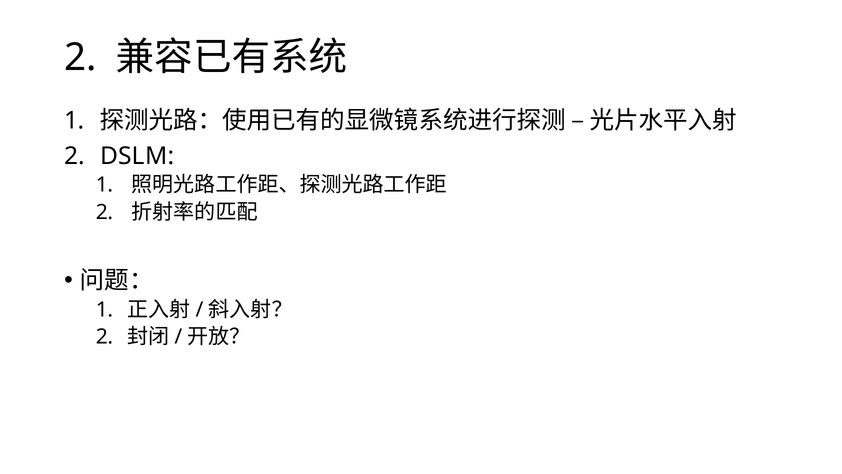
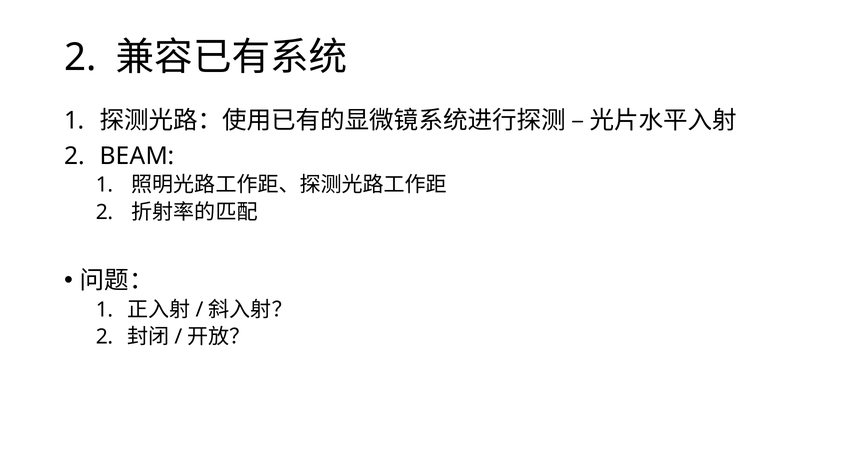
DSLM: DSLM -> BEAM
